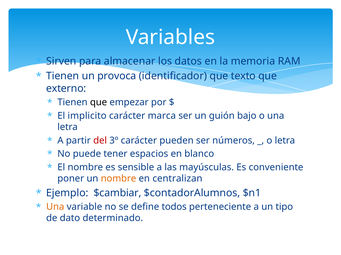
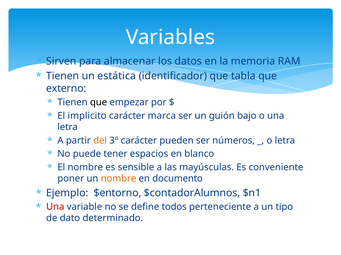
provoca: provoca -> estática
texto: texto -> tabla
del colour: red -> orange
centralizan: centralizan -> documento
$cambiar: $cambiar -> $entorno
Una at (55, 207) colour: orange -> red
